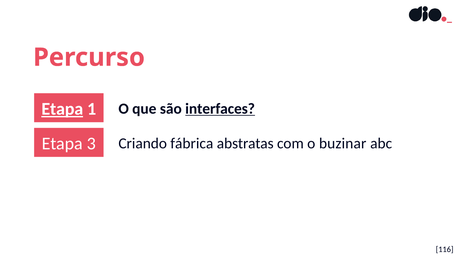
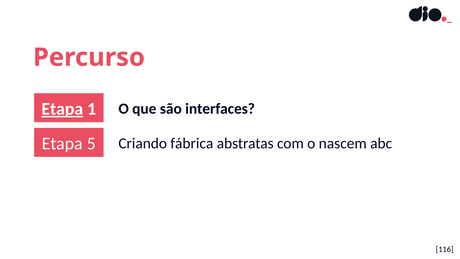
interfaces underline: present -> none
3: 3 -> 5
buzinar: buzinar -> nascem
